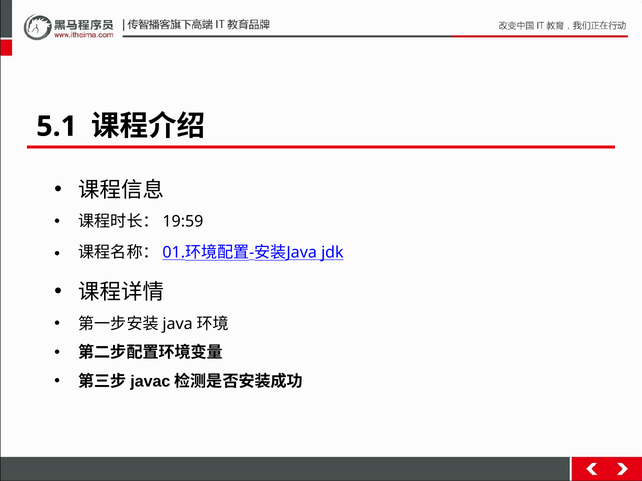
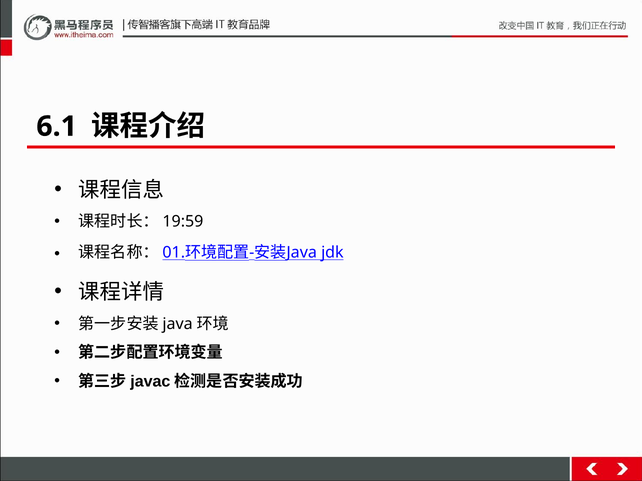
5.1: 5.1 -> 6.1
